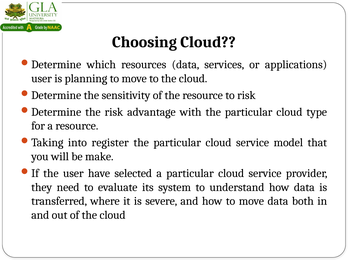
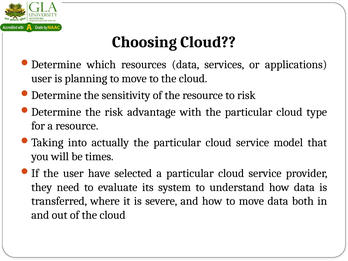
register: register -> actually
make: make -> times
